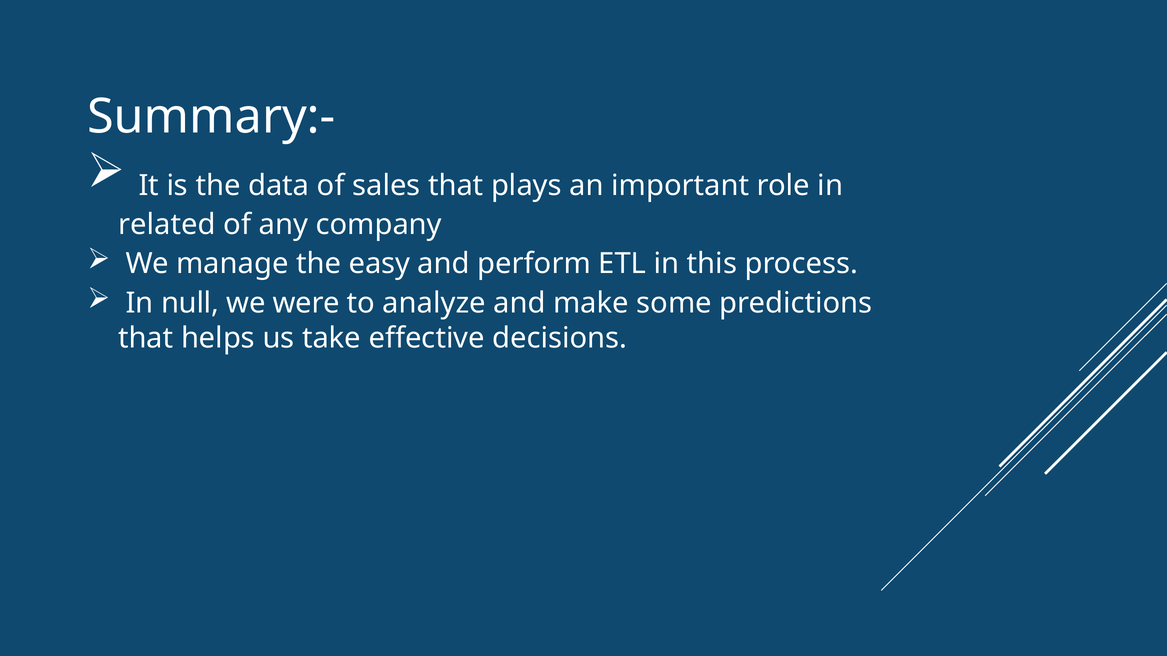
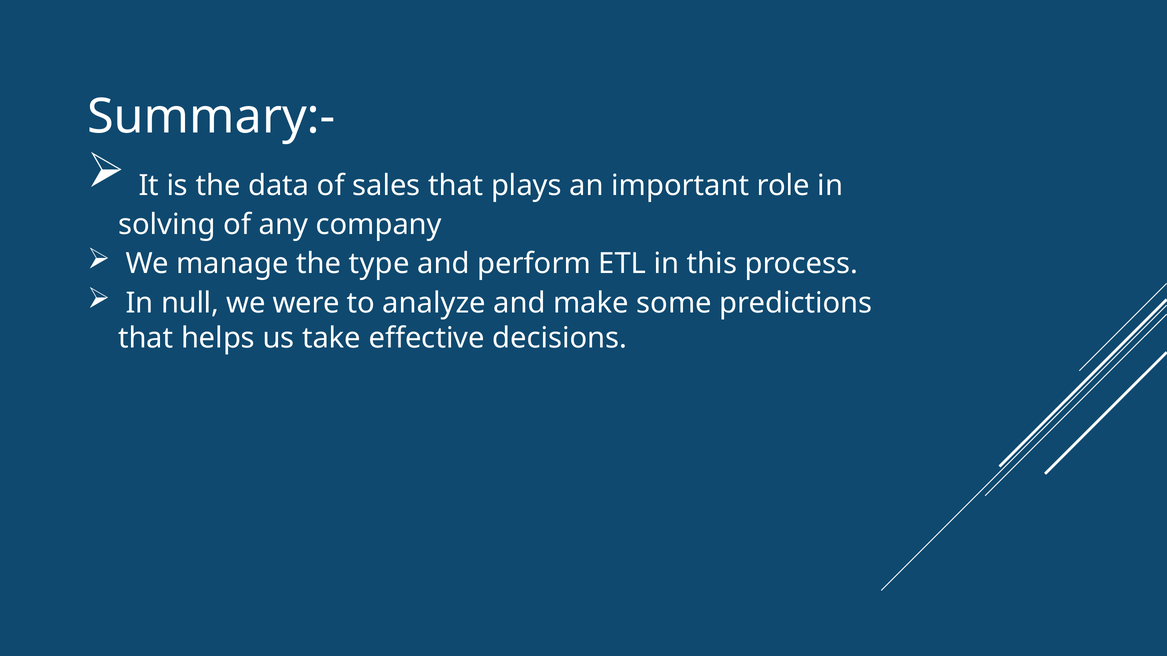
related: related -> solving
easy: easy -> type
